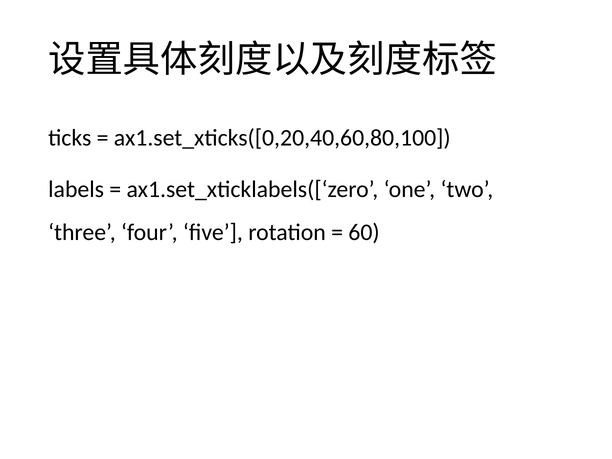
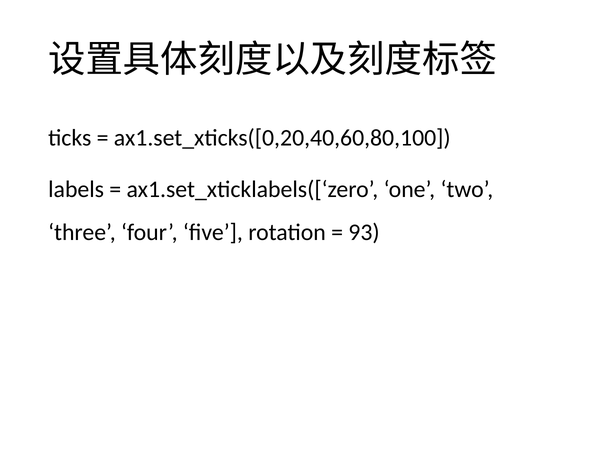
60: 60 -> 93
